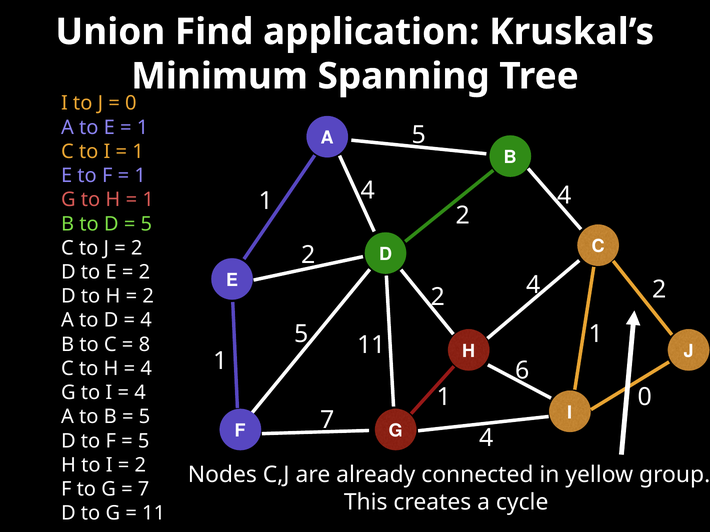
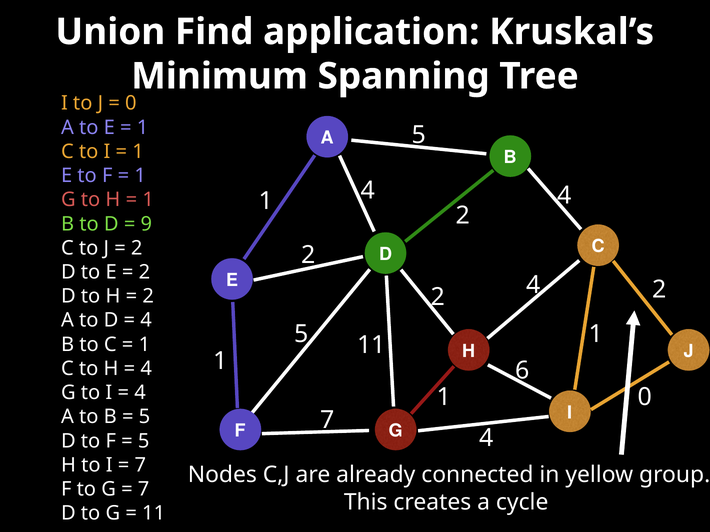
5 at (146, 224): 5 -> 9
8 at (144, 345): 8 -> 1
2 at (140, 465): 2 -> 7
